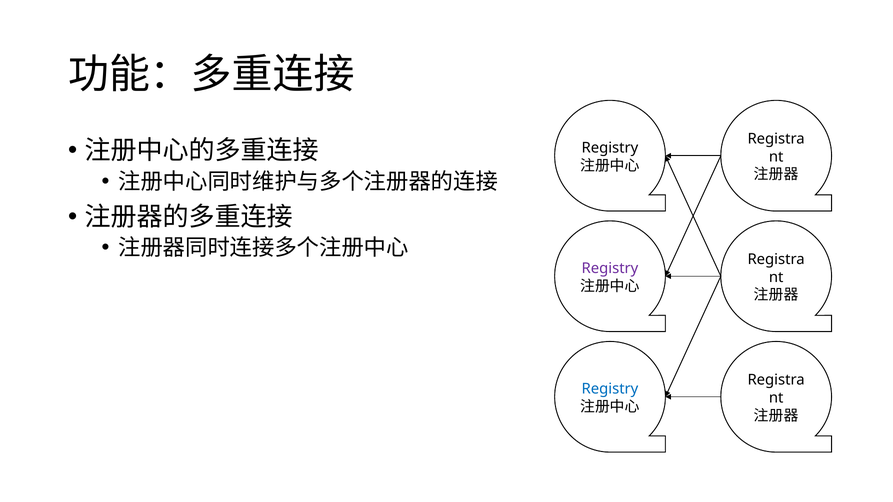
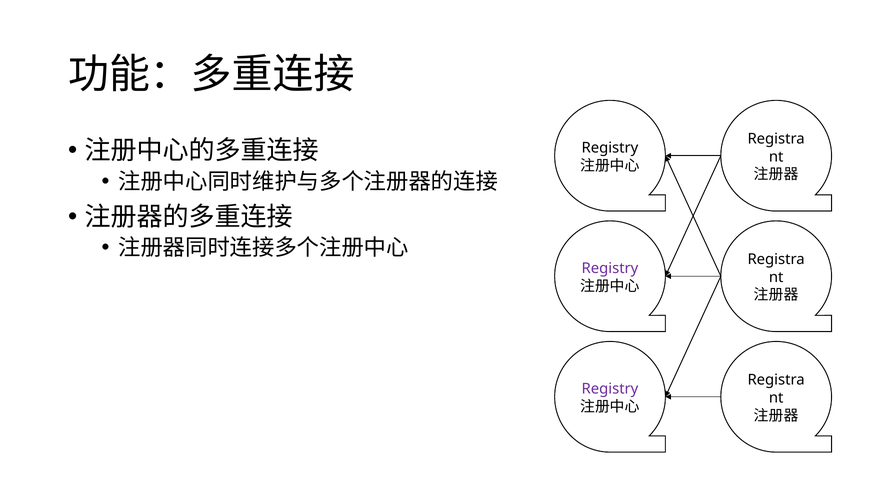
Registry at (610, 389) colour: blue -> purple
